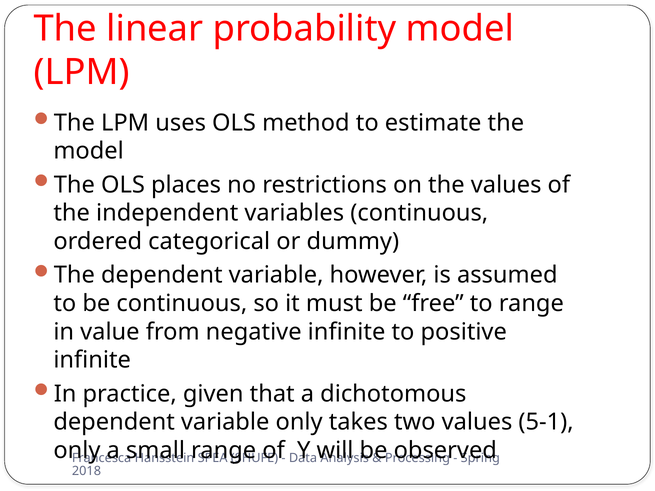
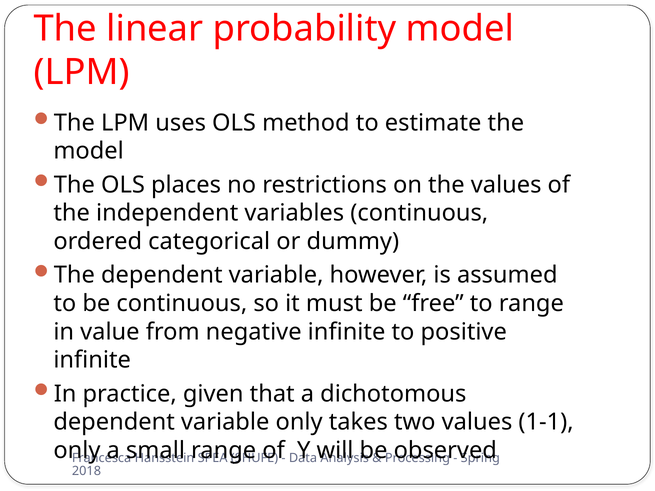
5-1: 5-1 -> 1-1
